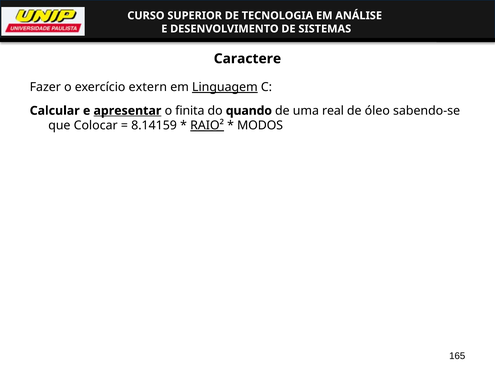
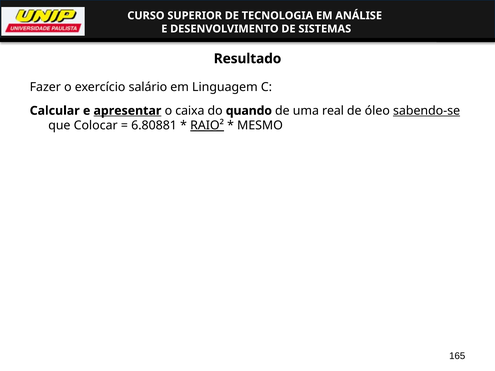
Caractere: Caractere -> Resultado
extern: extern -> salário
Linguagem underline: present -> none
finita: finita -> caixa
sabendo-se underline: none -> present
8.14159: 8.14159 -> 6.80881
MODOS: MODOS -> MESMO
